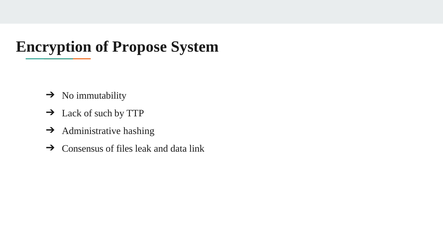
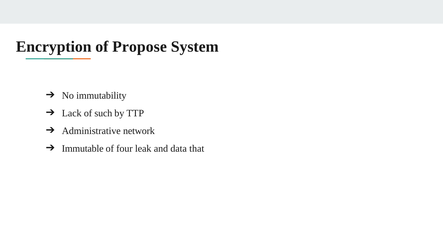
hashing: hashing -> network
Consensus: Consensus -> Immutable
files: files -> four
link: link -> that
